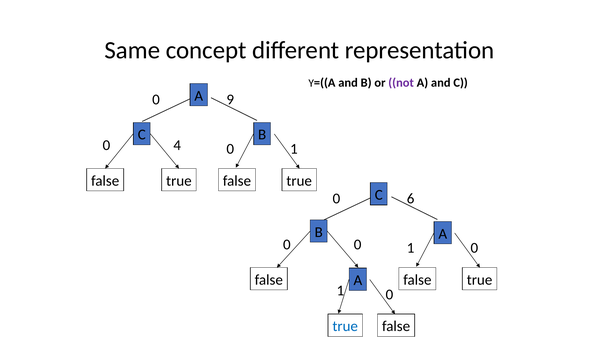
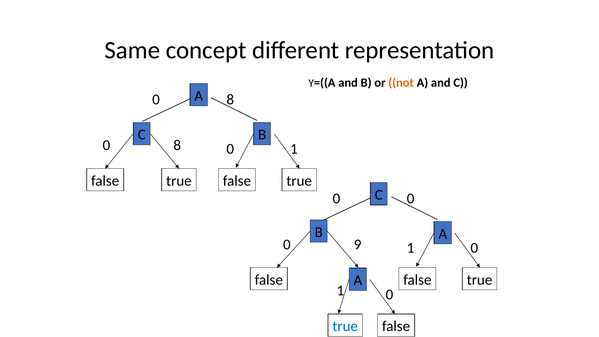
not colour: purple -> orange
A 9: 9 -> 8
0 4: 4 -> 8
C 6: 6 -> 0
0 at (358, 244): 0 -> 9
